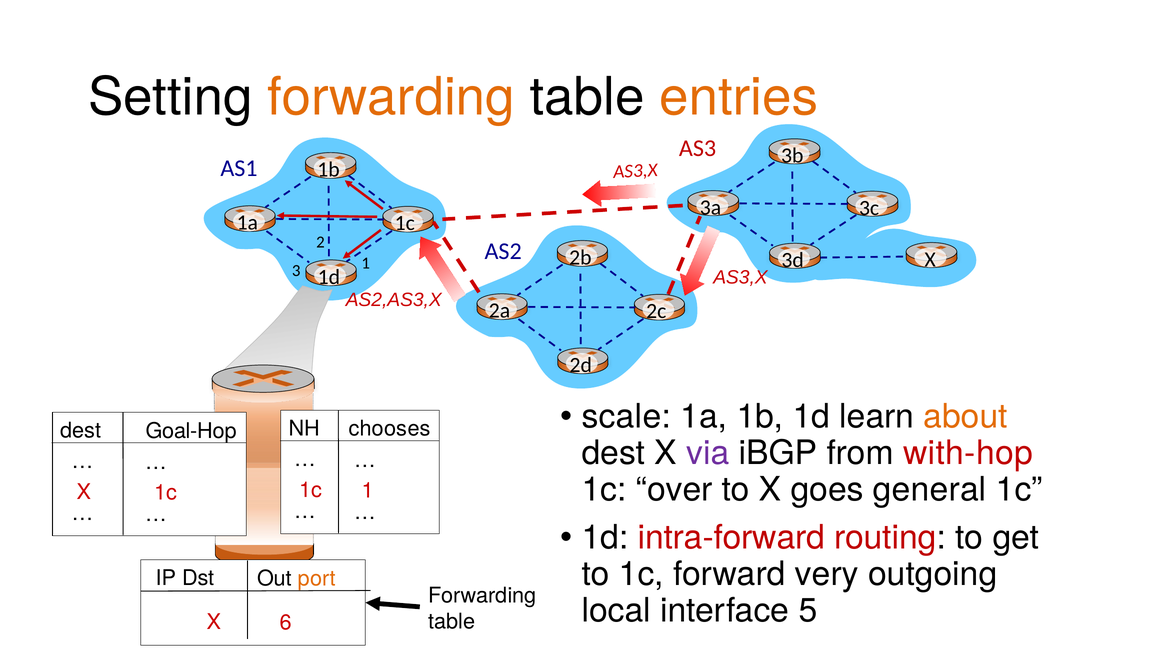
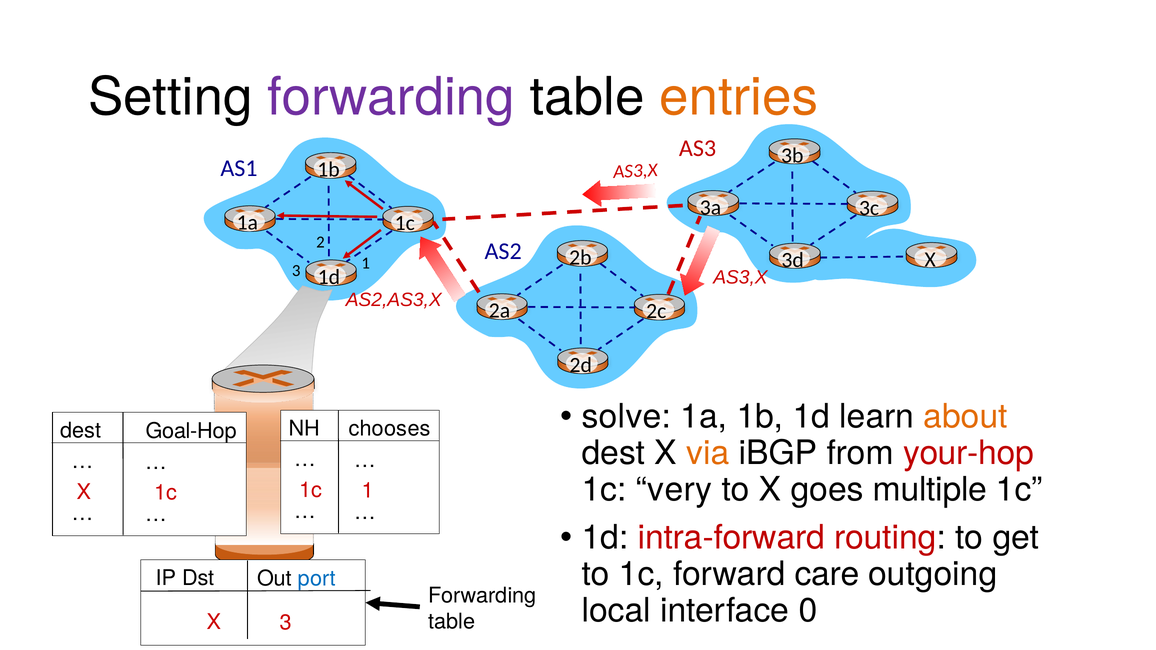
forwarding at (391, 97) colour: orange -> purple
scale: scale -> solve
via colour: purple -> orange
with-hop: with-hop -> your-hop
over: over -> very
general: general -> multiple
very: very -> care
port colour: orange -> blue
5: 5 -> 0
X 6: 6 -> 3
